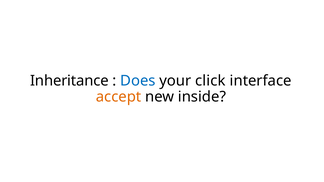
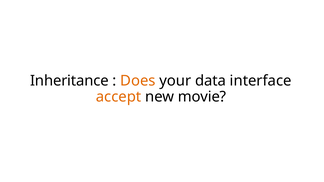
Does colour: blue -> orange
click: click -> data
inside: inside -> movie
